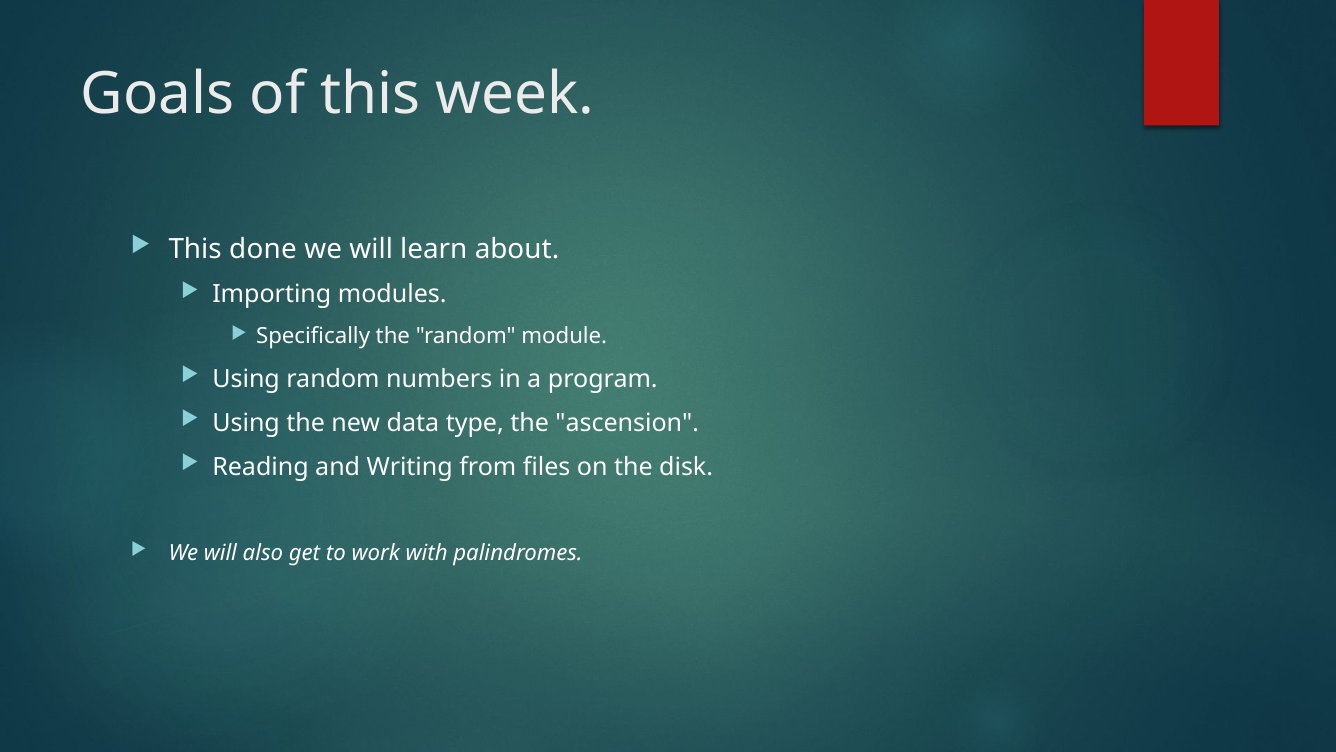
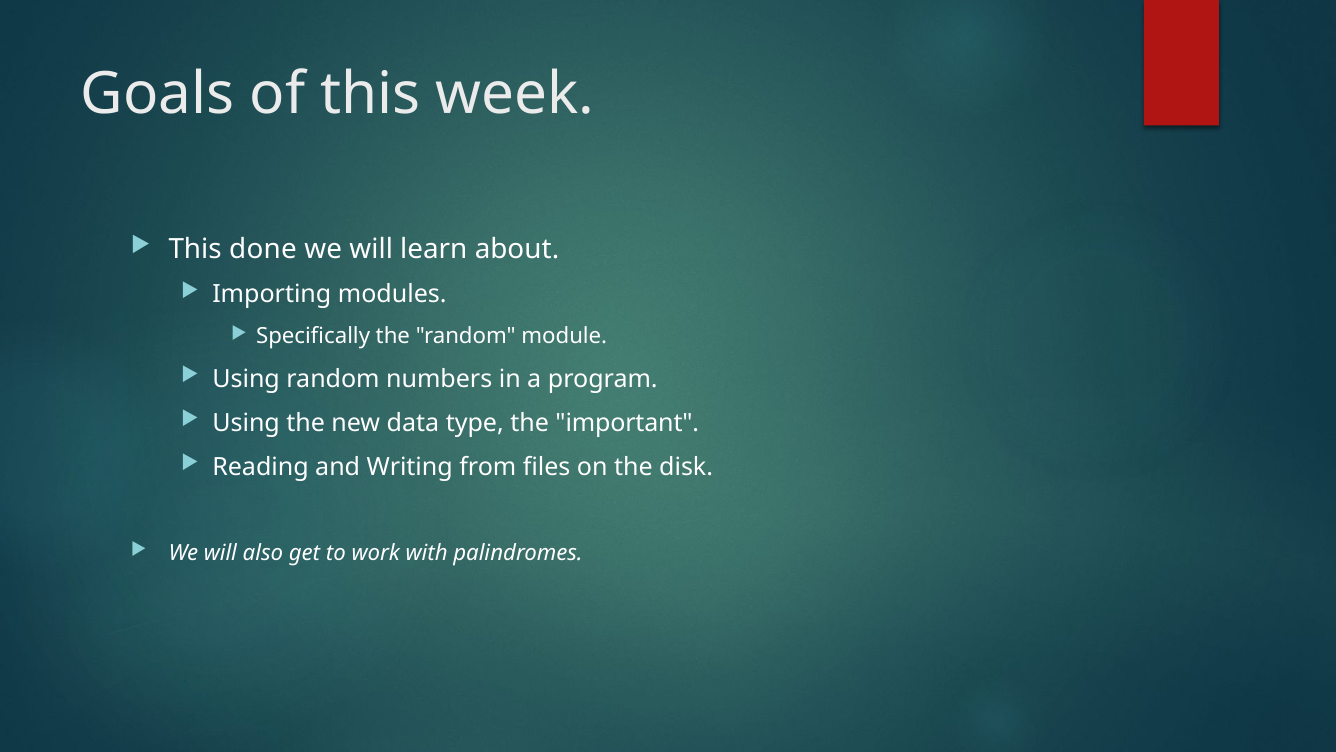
ascension: ascension -> important
